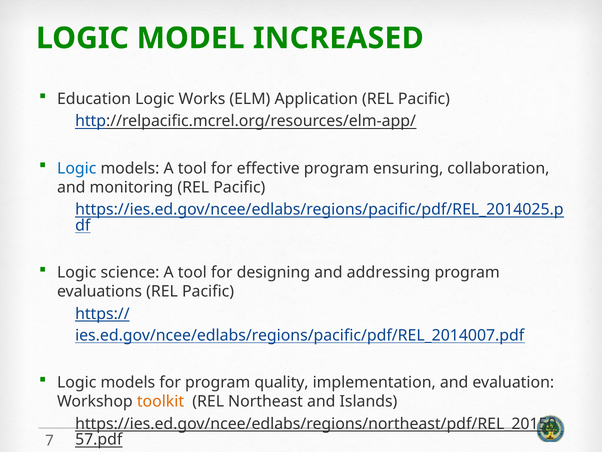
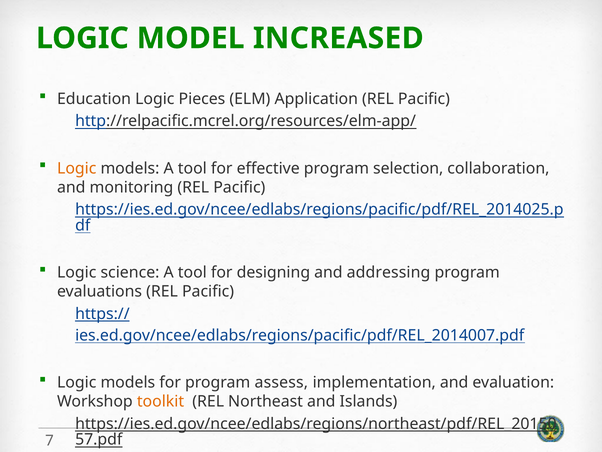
Works: Works -> Pieces
Logic at (77, 168) colour: blue -> orange
ensuring: ensuring -> selection
quality: quality -> assess
